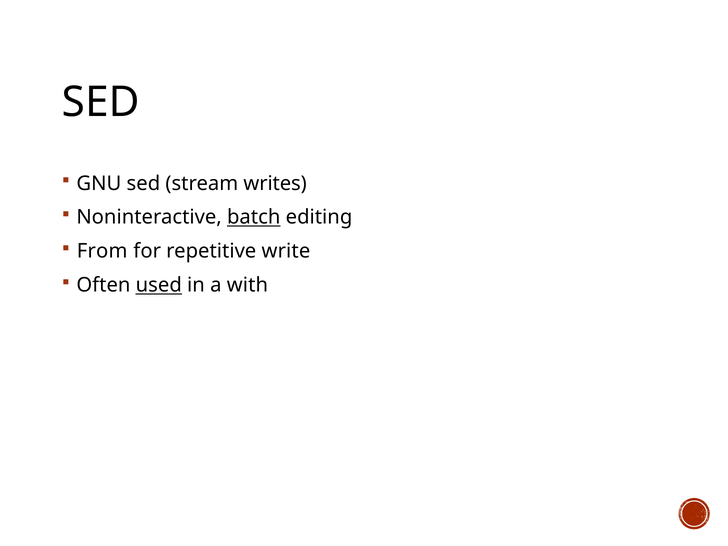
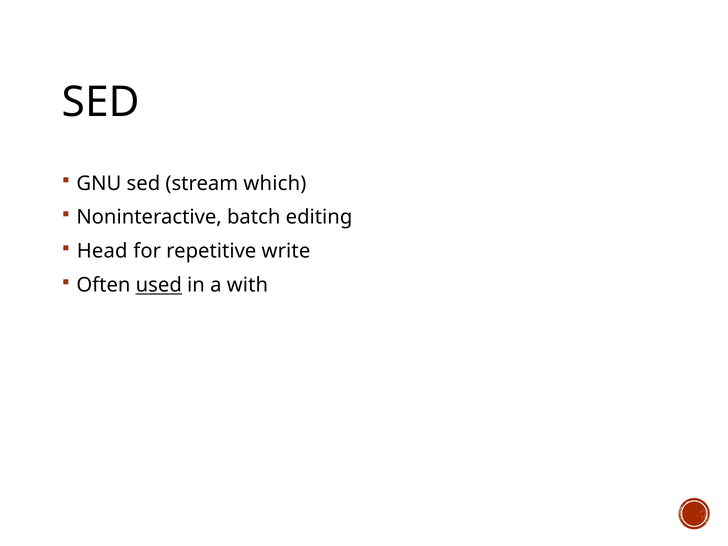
writes: writes -> which
batch underline: present -> none
From: From -> Head
